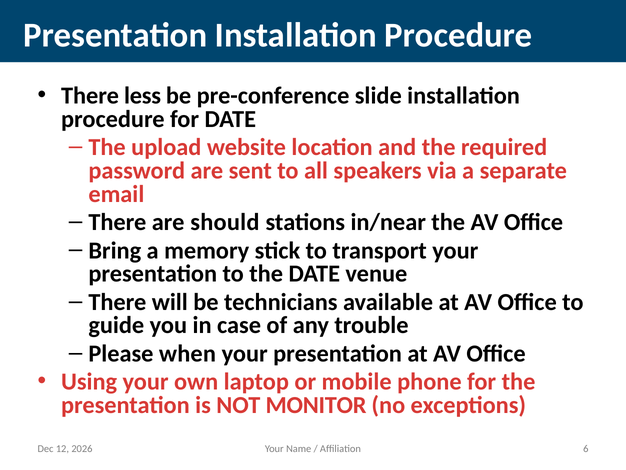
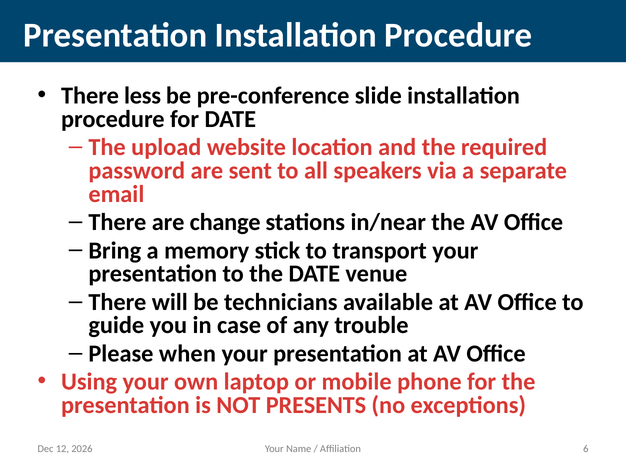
should: should -> change
MONITOR: MONITOR -> PRESENTS
